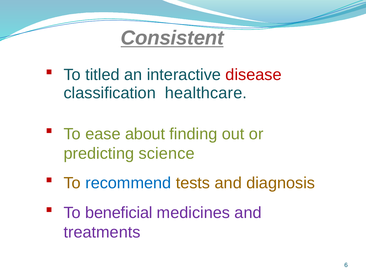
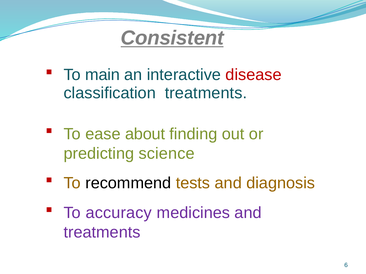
titled: titled -> main
classiﬁcation healthcare: healthcare -> treatments
recommend colour: blue -> black
beneﬁcial: beneﬁcial -> accuracy
